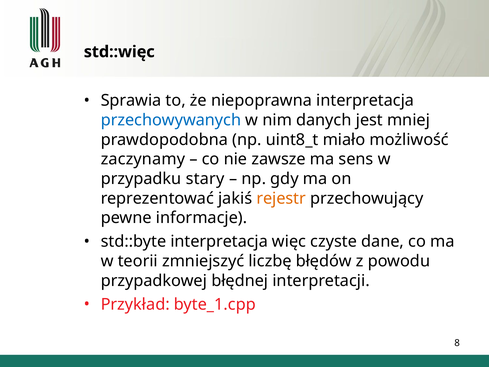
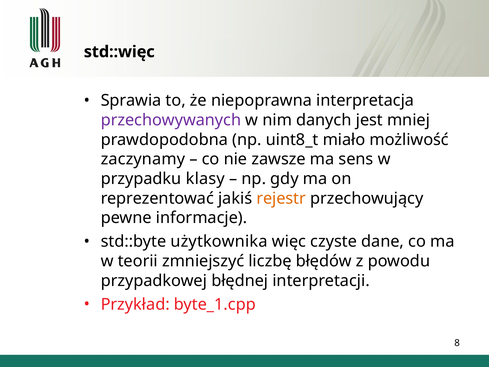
przechowywanych colour: blue -> purple
stary: stary -> klasy
std::byte interpretacja: interpretacja -> użytkownika
